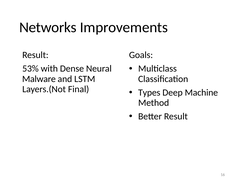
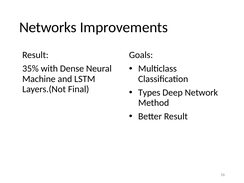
53%: 53% -> 35%
Malware: Malware -> Machine
Machine: Machine -> Network
